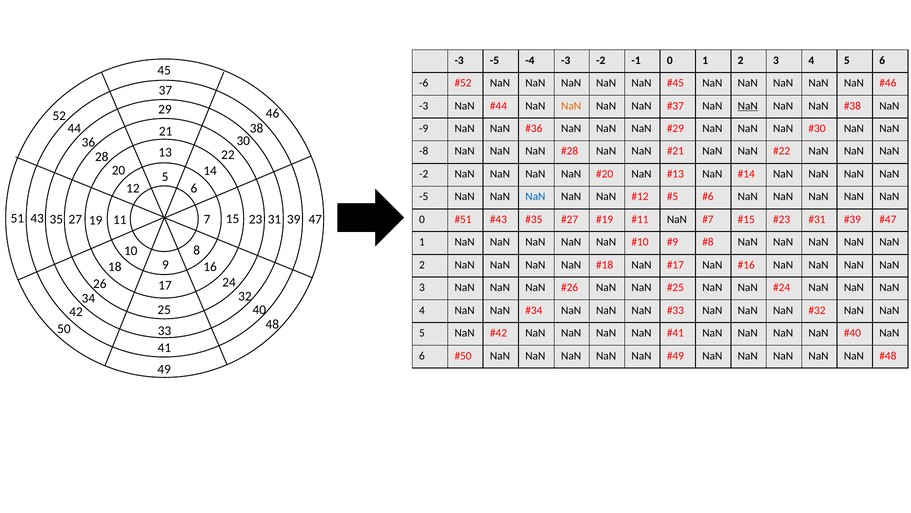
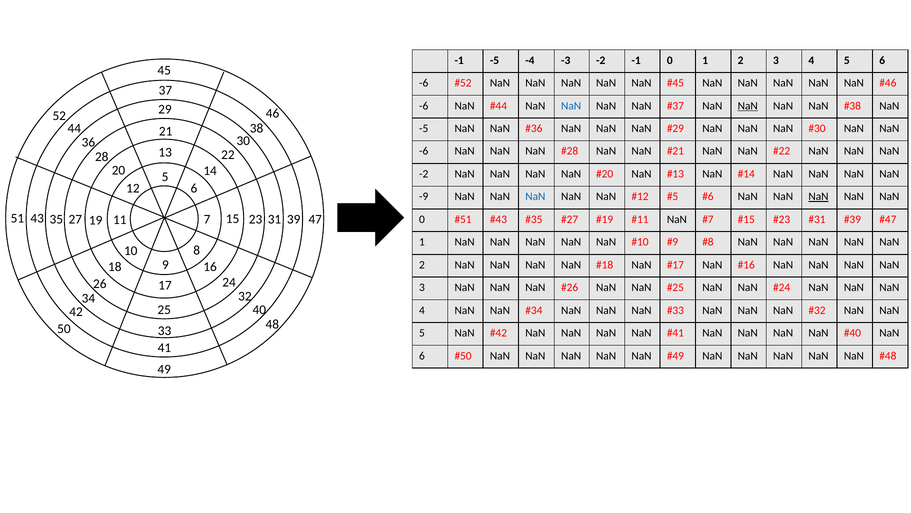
-3 at (459, 60): -3 -> -1
-3 at (424, 106): -3 -> -6
NaN at (571, 106) colour: orange -> blue
-9 at (424, 128): -9 -> -5
-8 at (424, 151): -8 -> -6
-5 at (424, 196): -5 -> -9
NaN at (819, 196) underline: none -> present
